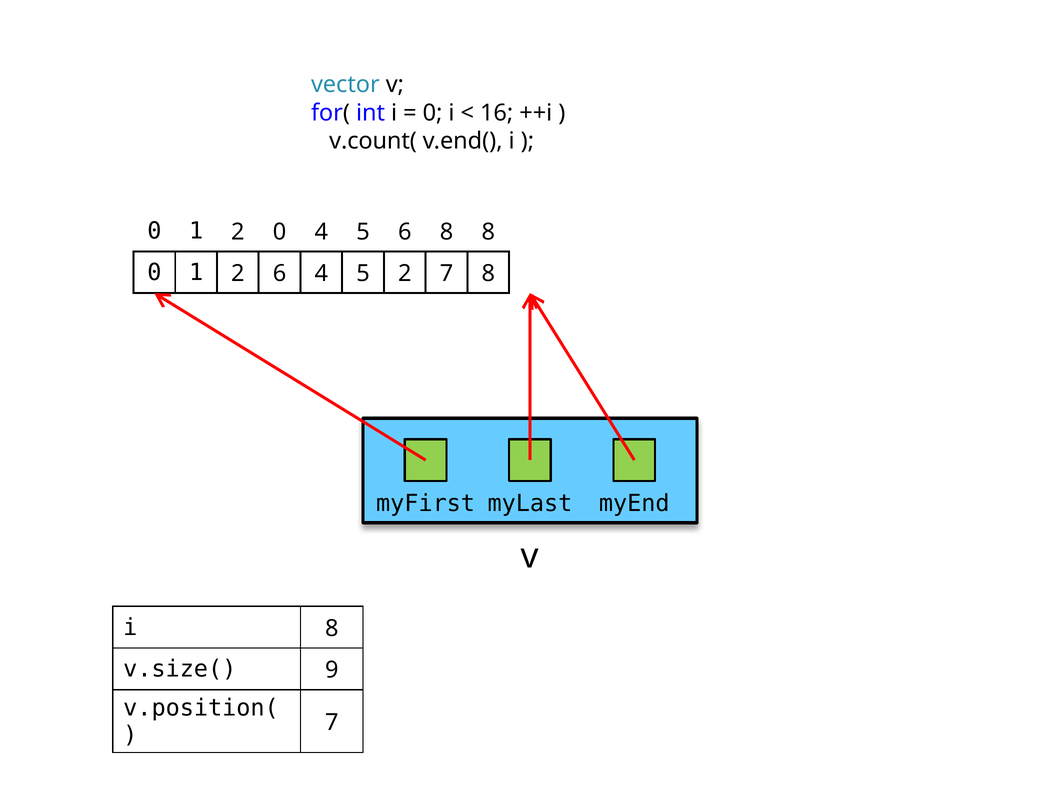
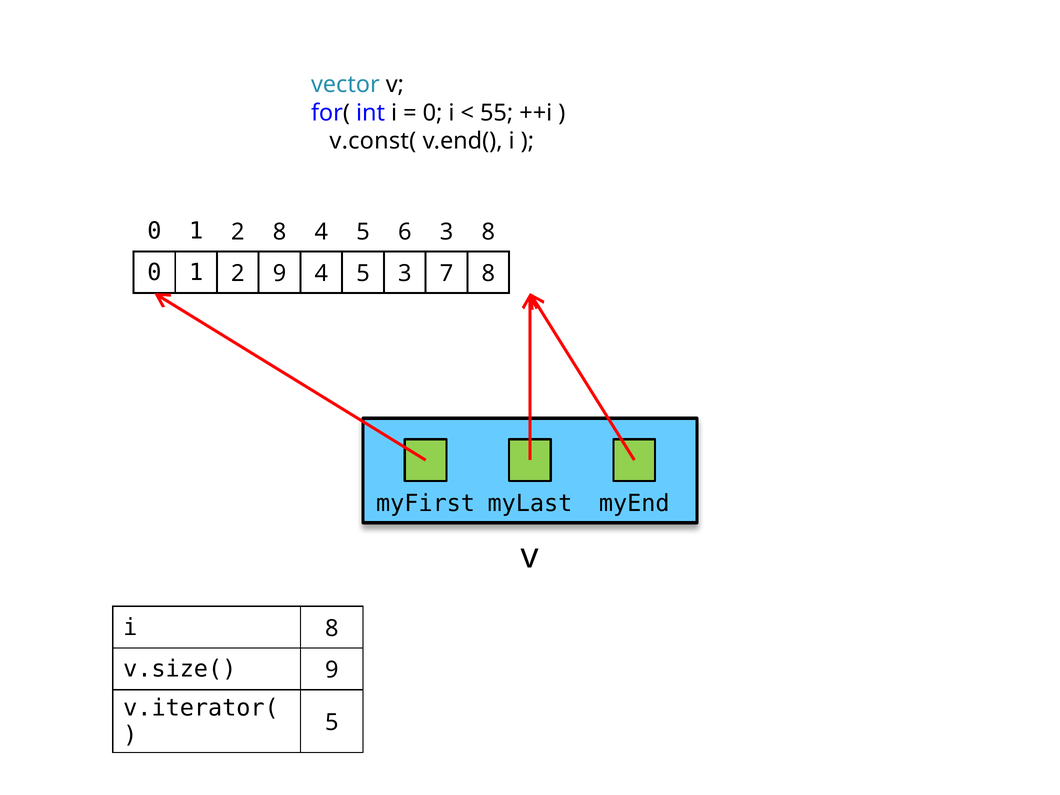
16: 16 -> 55
v.count(: v.count( -> v.const(
2 0: 0 -> 8
6 8: 8 -> 3
2 6: 6 -> 9
5 2: 2 -> 3
v.position(: v.position( -> v.iterator(
7 at (332, 722): 7 -> 5
